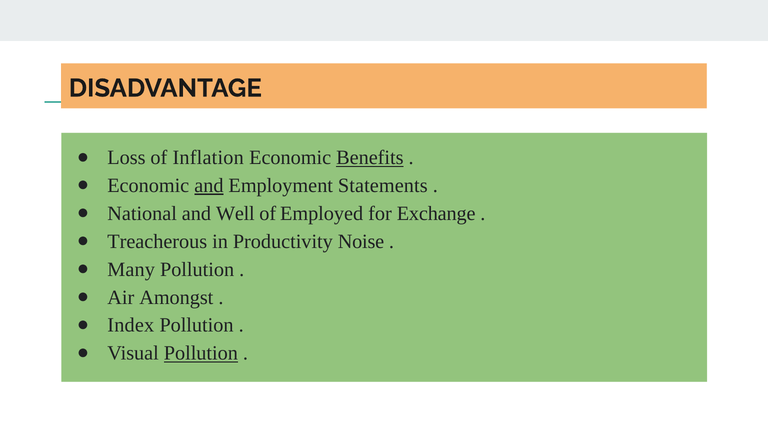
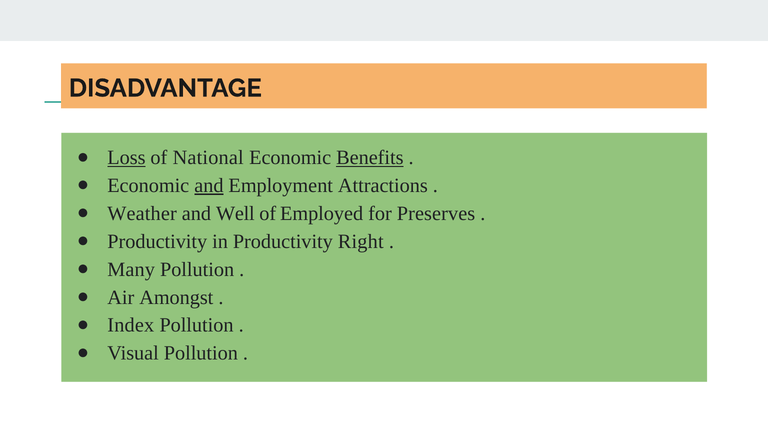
Loss underline: none -> present
Inflation: Inflation -> National
Statements: Statements -> Attractions
National: National -> Weather
Exchange: Exchange -> Preserves
Treacherous at (157, 241): Treacherous -> Productivity
Noise: Noise -> Right
Pollution at (201, 353) underline: present -> none
